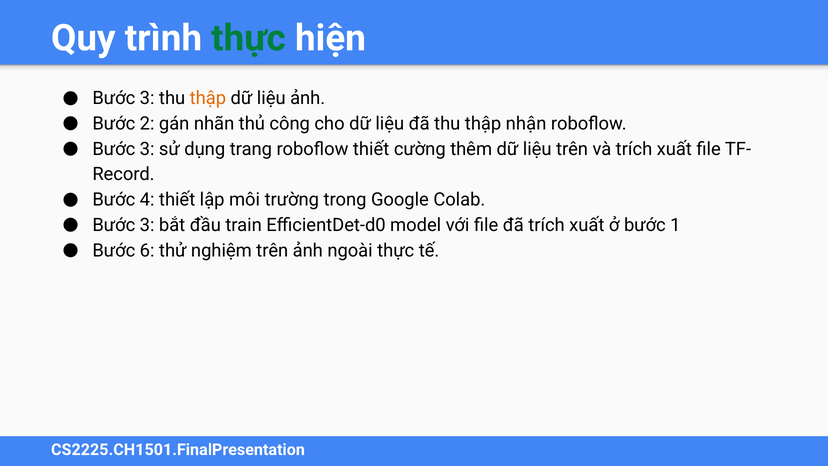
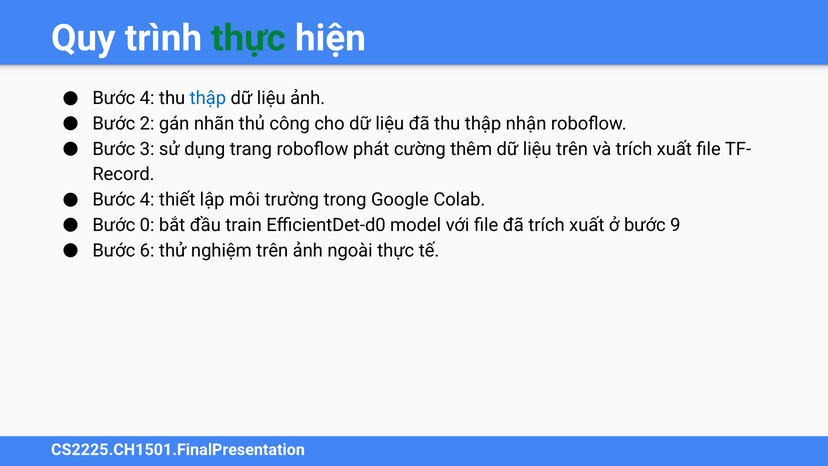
3 at (147, 98): 3 -> 4
thập at (208, 98) colour: orange -> blue
roboflow thiết: thiết -> phát
3 at (147, 225): 3 -> 0
1: 1 -> 9
